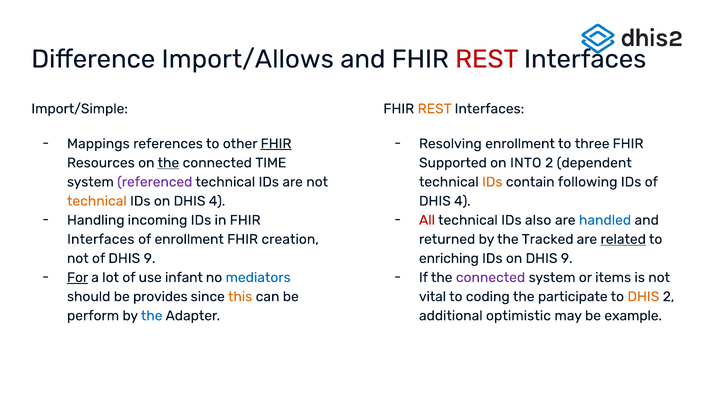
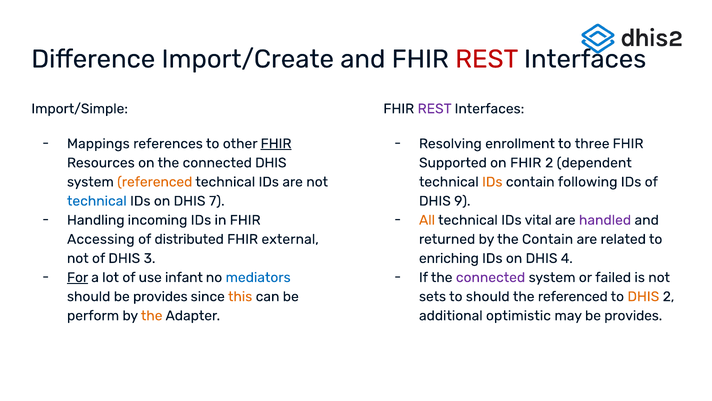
Import/Allows: Import/Allows -> Import/Create
REST at (435, 109) colour: orange -> purple
the at (168, 163) underline: present -> none
connected TIME: TIME -> DHIS
on INTO: INTO -> FHIR
referenced at (155, 182) colour: purple -> orange
technical at (97, 201) colour: orange -> blue
on DHIS 4: 4 -> 7
4 at (462, 201): 4 -> 9
All colour: red -> orange
also: also -> vital
handled colour: blue -> purple
Interfaces at (101, 239): Interfaces -> Accessing
of enrollment: enrollment -> distributed
creation: creation -> external
the Tracked: Tracked -> Contain
related underline: present -> none
of DHIS 9: 9 -> 3
on DHIS 9: 9 -> 4
items: items -> failed
vital: vital -> sets
to coding: coding -> should
the participate: participate -> referenced
the at (152, 315) colour: blue -> orange
may be example: example -> provides
